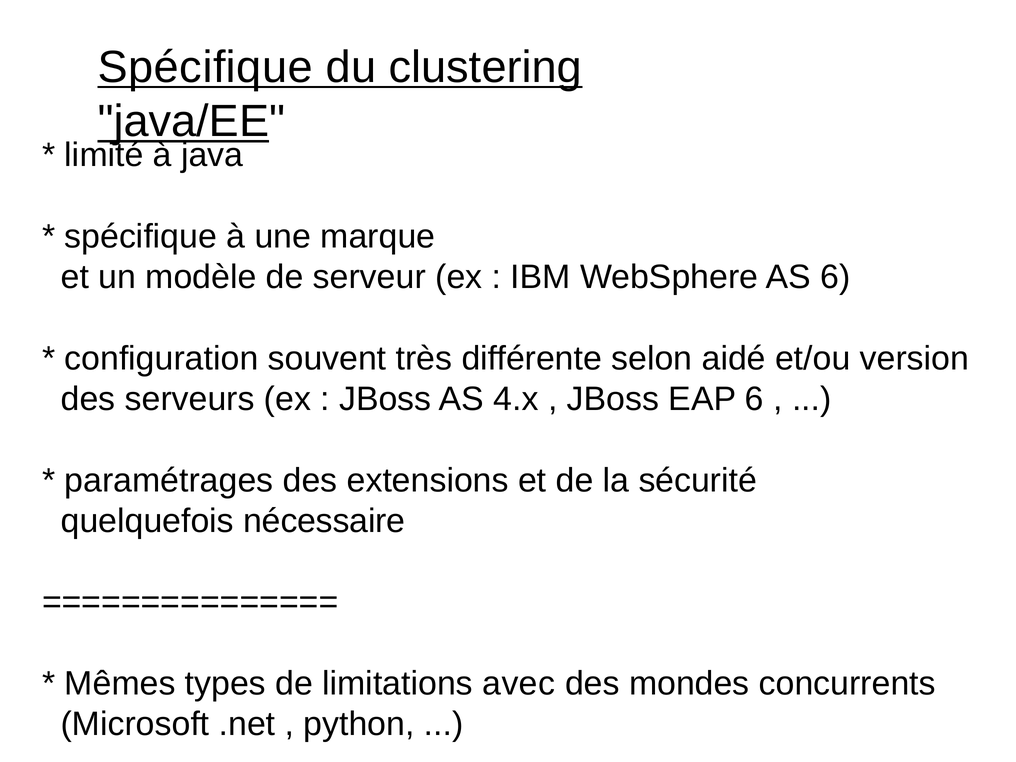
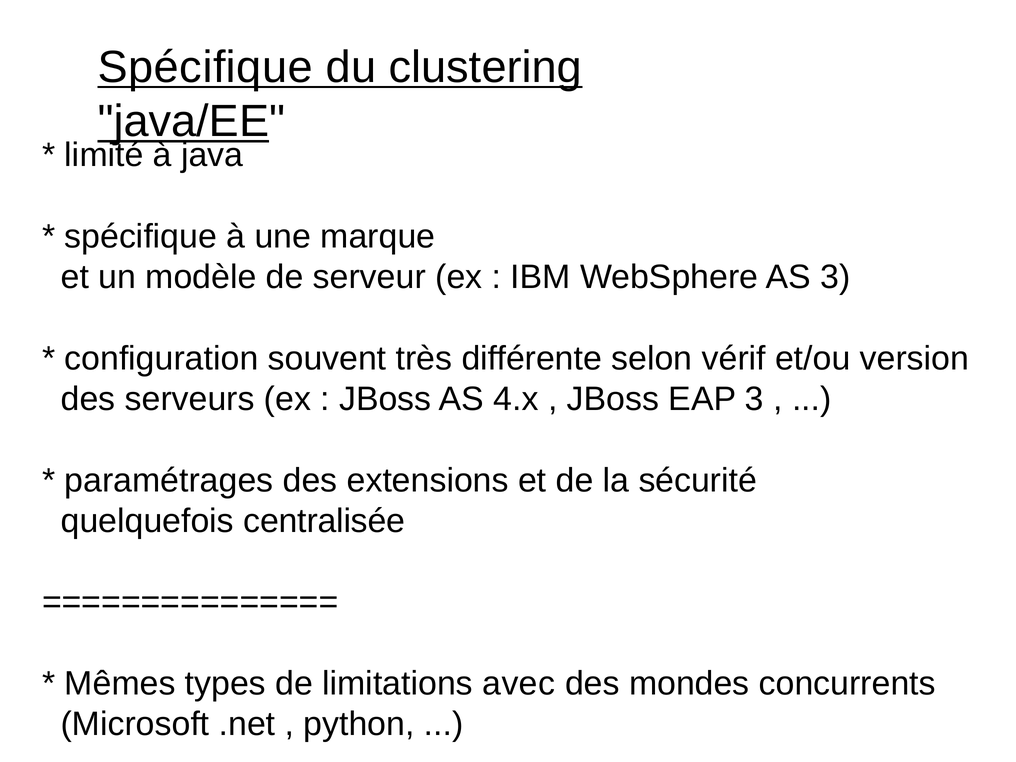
AS 6: 6 -> 3
aidé: aidé -> vérif
EAP 6: 6 -> 3
nécessaire: nécessaire -> centralisée
